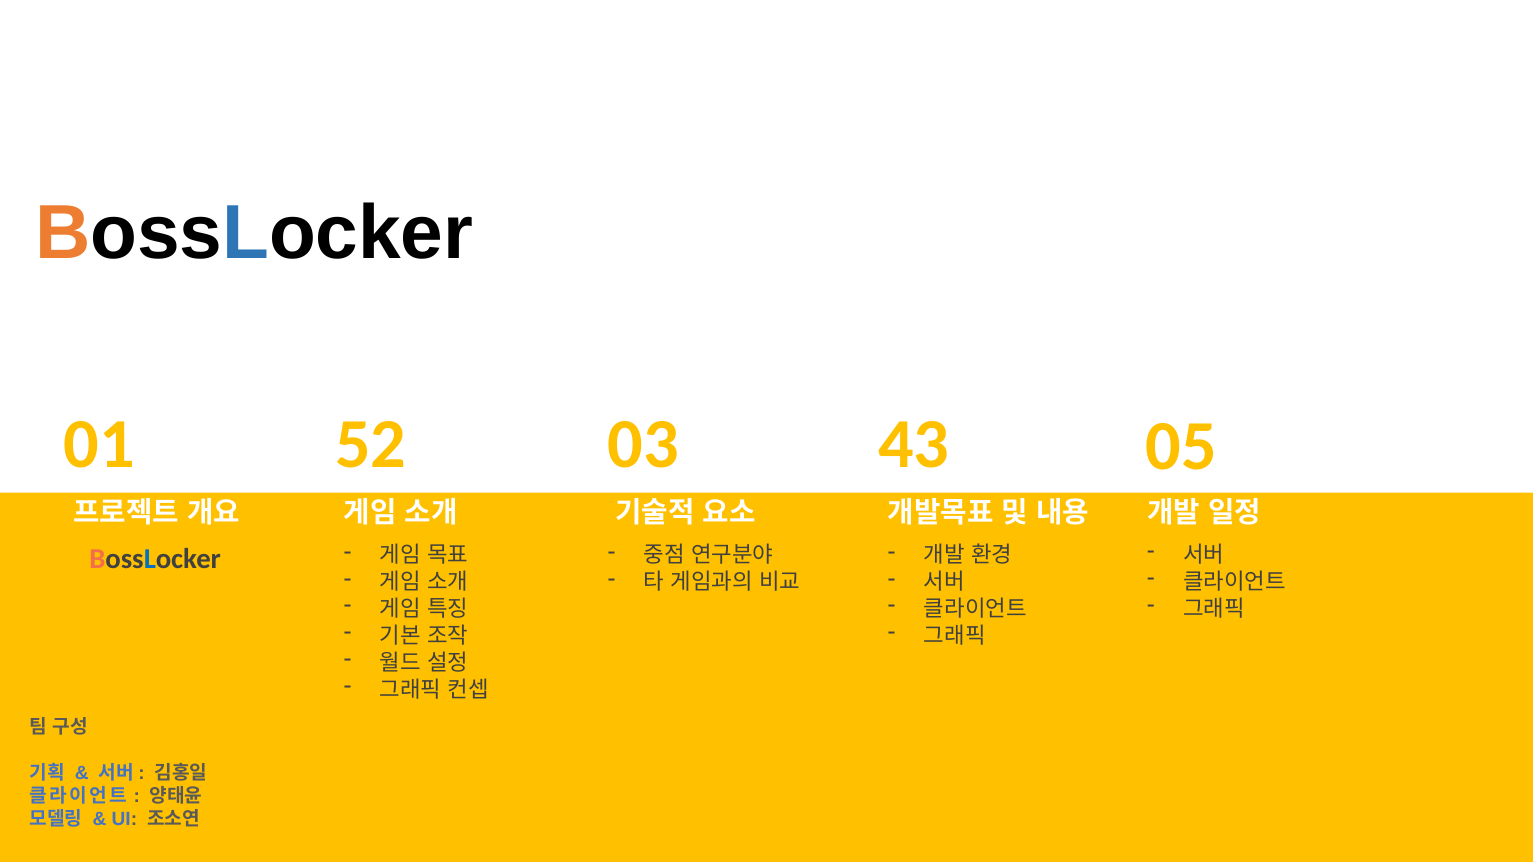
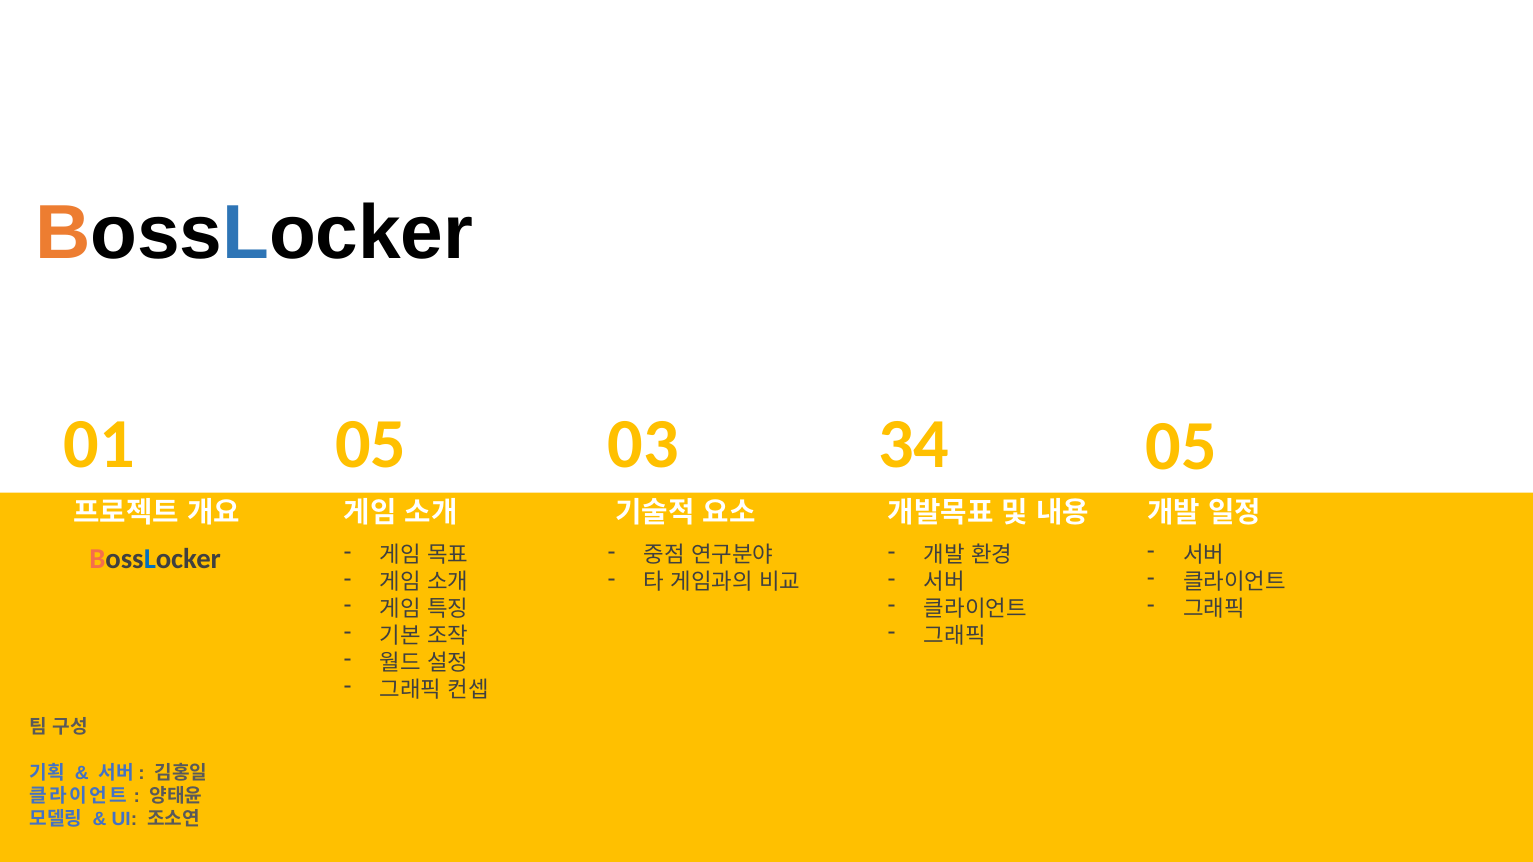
01 52: 52 -> 05
43: 43 -> 34
